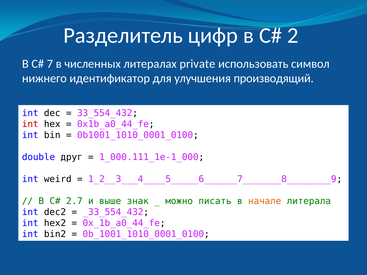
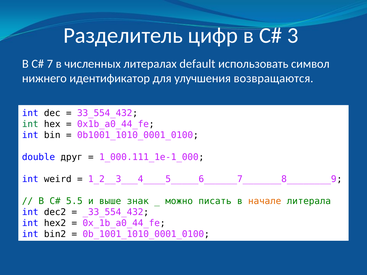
2: 2 -> 3
private: private -> default
производящий: производящий -> возвращаются
int at (30, 124) colour: red -> green
2.7: 2.7 -> 5.5
